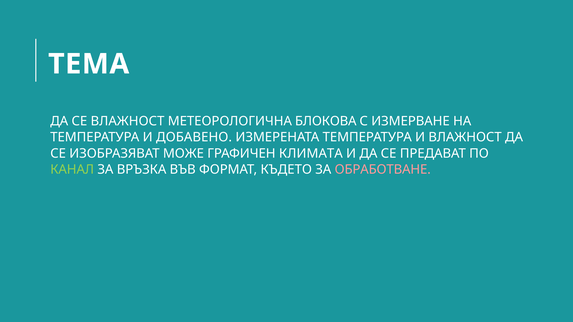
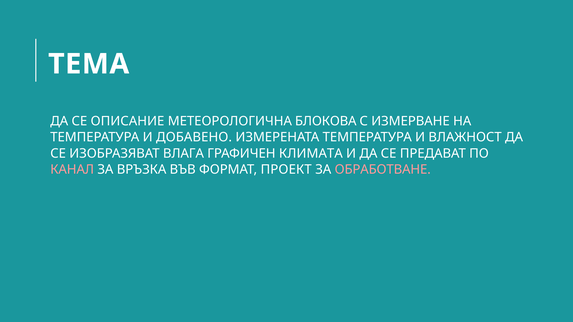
СЕ ВЛАЖНОСТ: ВЛАЖНОСТ -> ОПИСАНИЕ
МОЖЕ: МОЖЕ -> ВЛАГА
КАНАЛ colour: light green -> pink
КЪДЕТО: КЪДЕТО -> ПРОЕКТ
